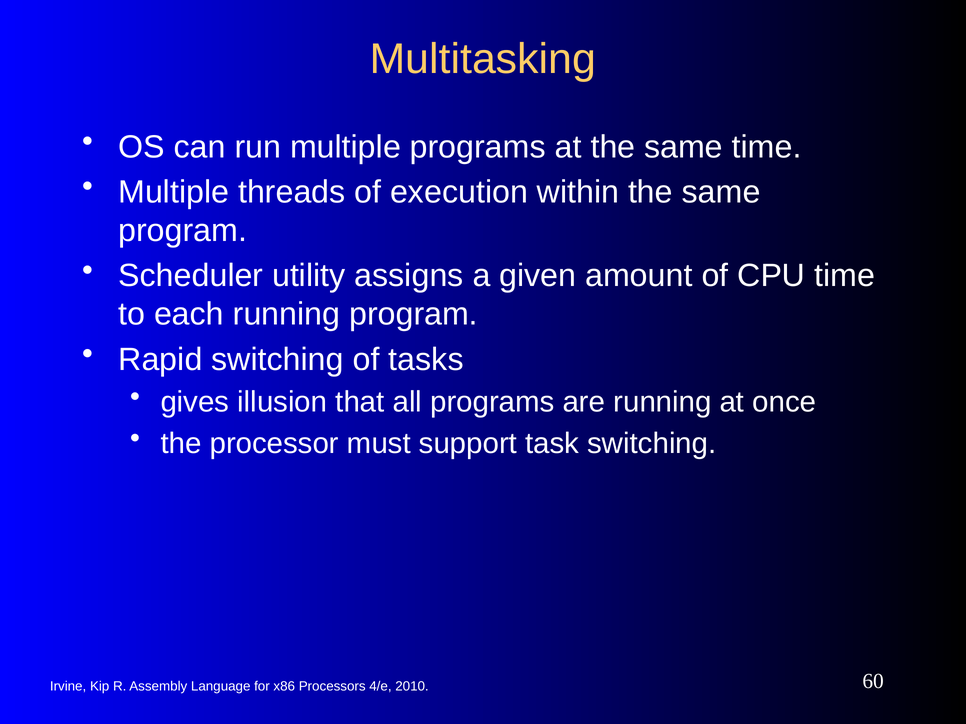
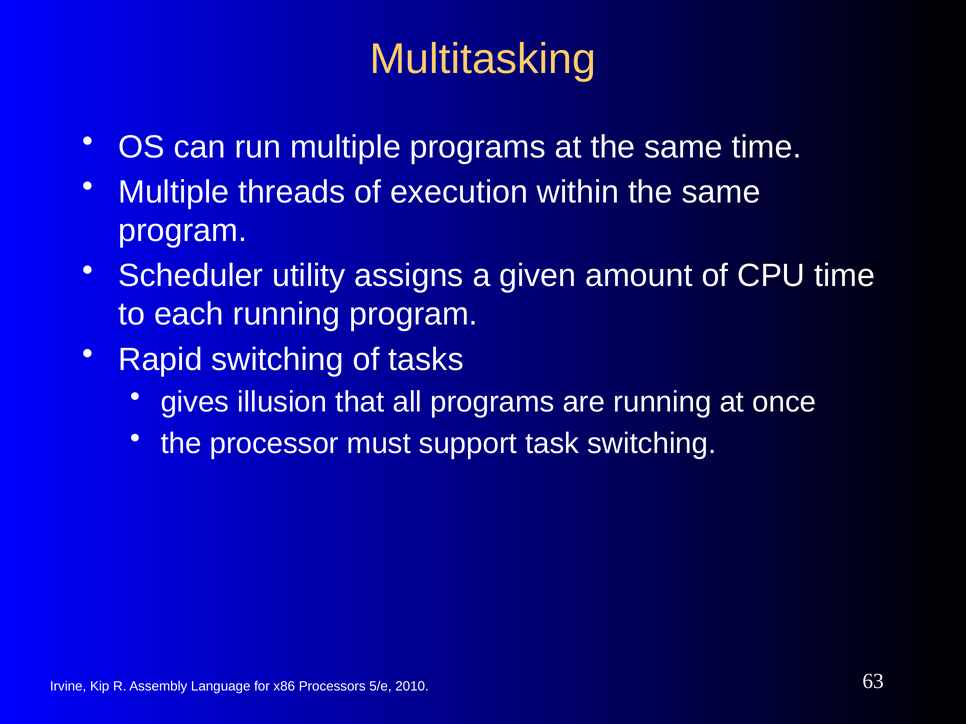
4/e: 4/e -> 5/e
60: 60 -> 63
